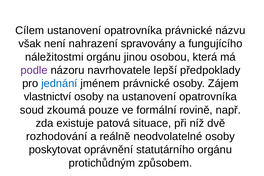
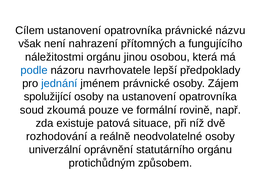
spravovány: spravovány -> přítomných
podle colour: purple -> blue
vlastnictví: vlastnictví -> spolužijící
poskytovat: poskytovat -> univerzální
